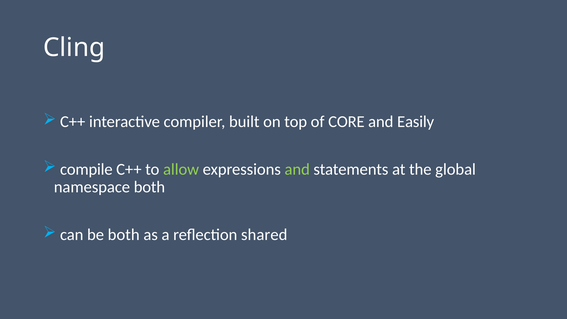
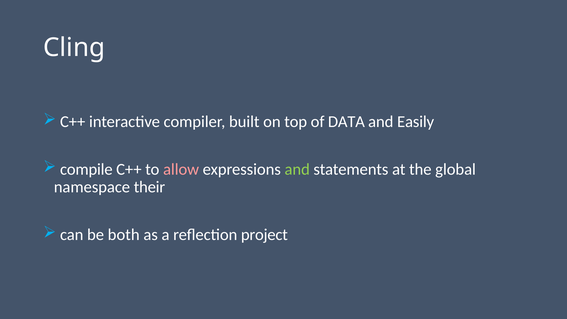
CORE: CORE -> DATA
allow colour: light green -> pink
namespace both: both -> their
shared: shared -> project
